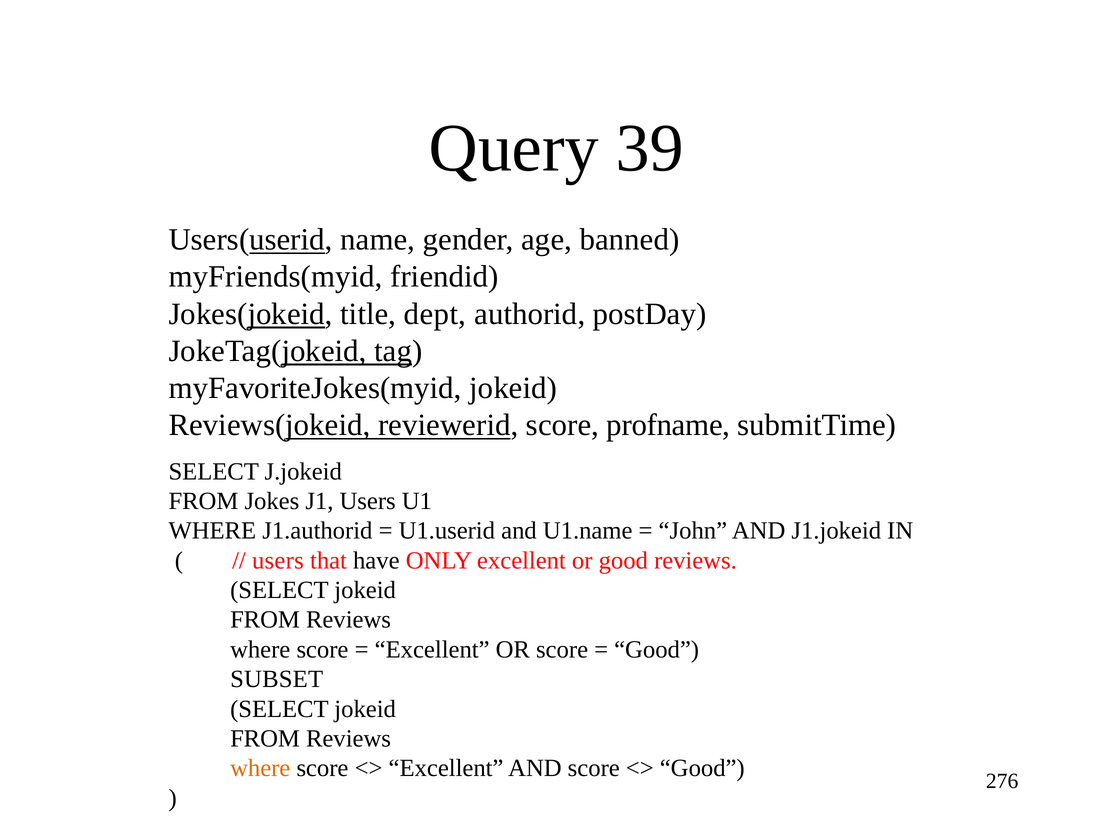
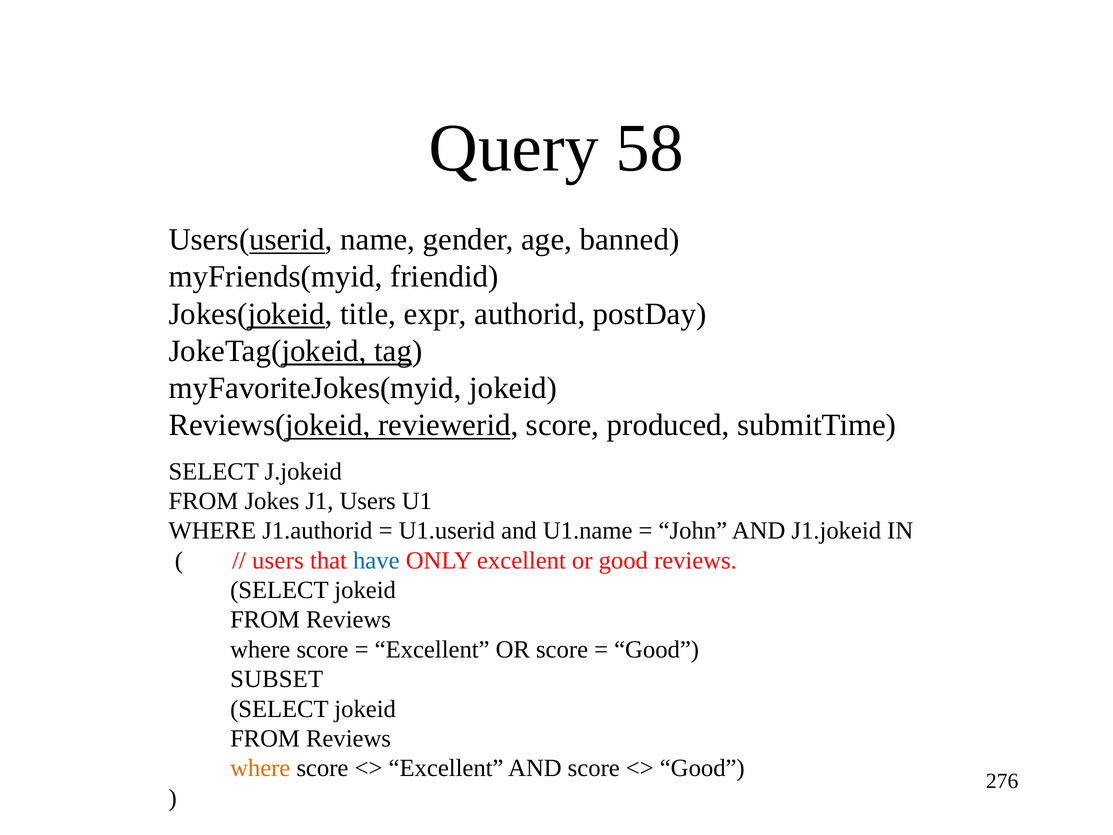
39: 39 -> 58
dept: dept -> expr
profname: profname -> produced
have colour: black -> blue
